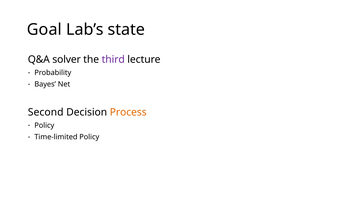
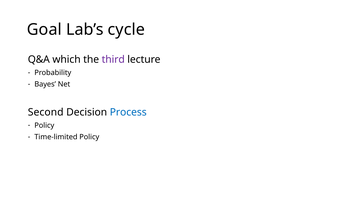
state: state -> cycle
solver: solver -> which
Process colour: orange -> blue
